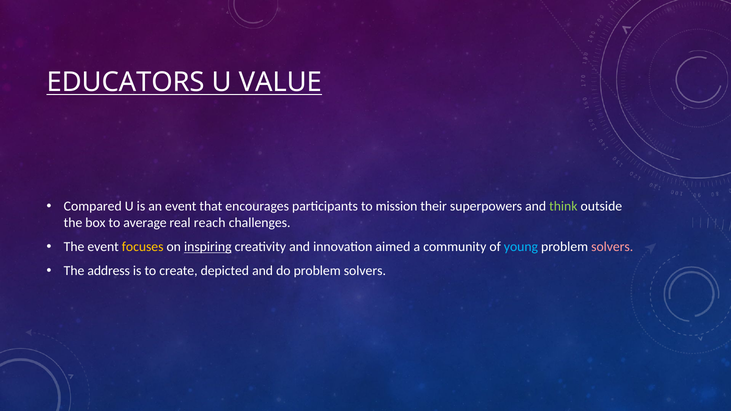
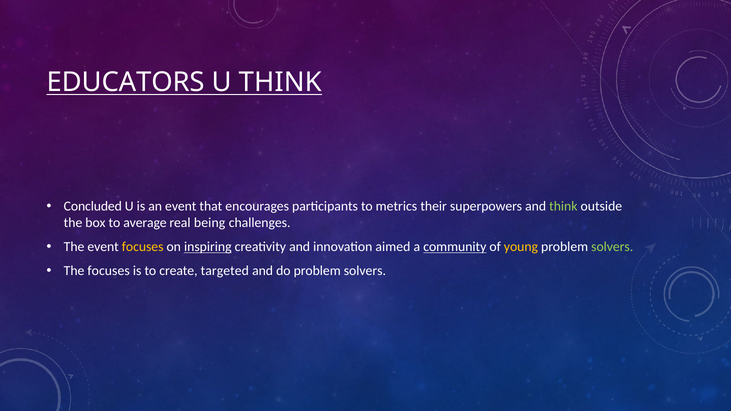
U VALUE: VALUE -> THINK
Compared: Compared -> Concluded
mission: mission -> metrics
reach: reach -> being
community underline: none -> present
young colour: light blue -> yellow
solvers at (612, 247) colour: pink -> light green
The address: address -> focuses
depicted: depicted -> targeted
